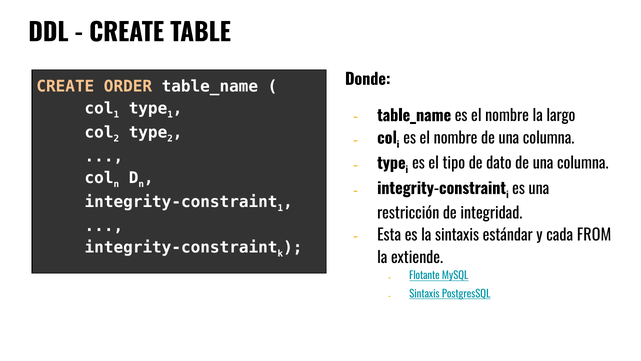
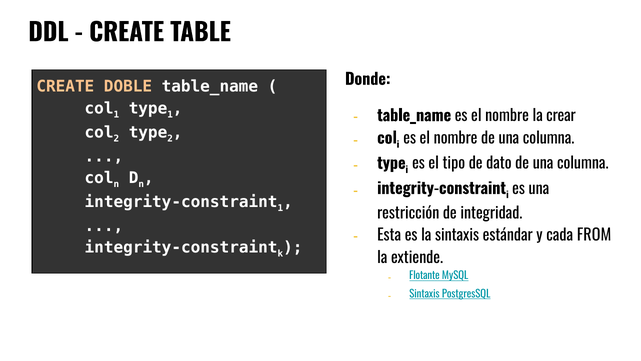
ORDER: ORDER -> DOBLE
largo: largo -> crear
